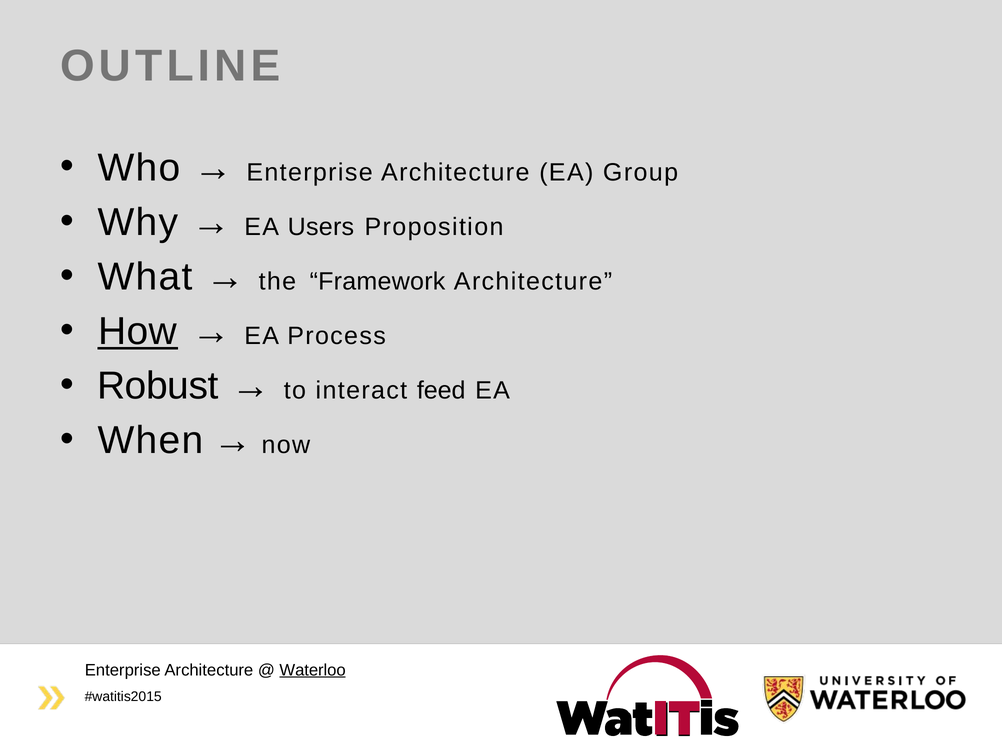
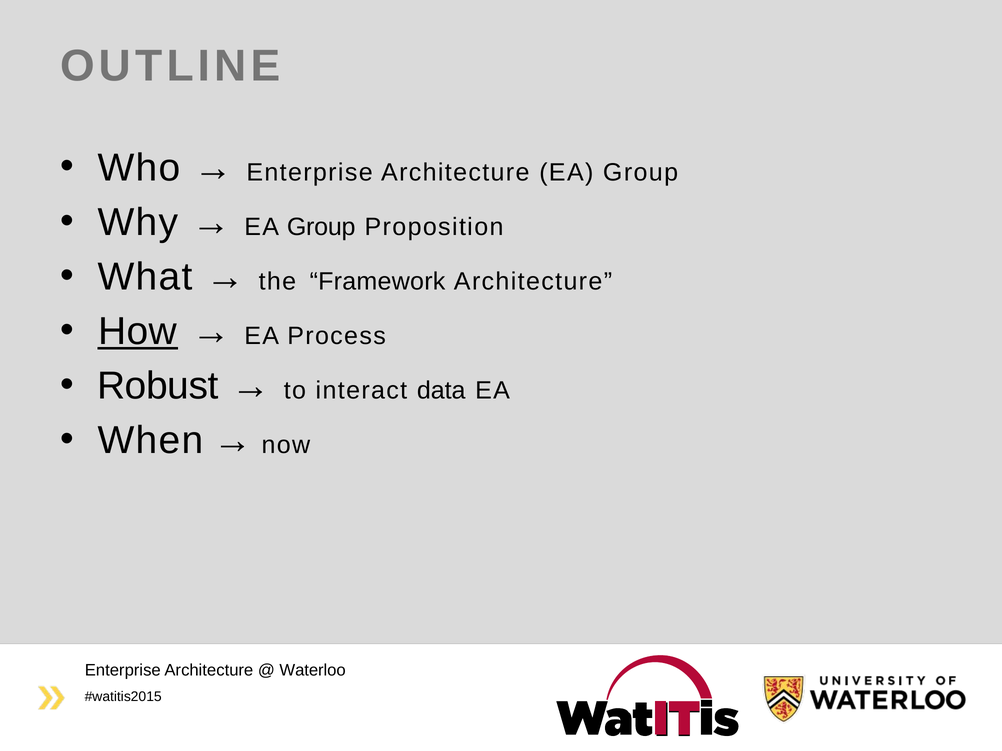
Users at (321, 227): Users -> Group
feed: feed -> data
Waterloo underline: present -> none
